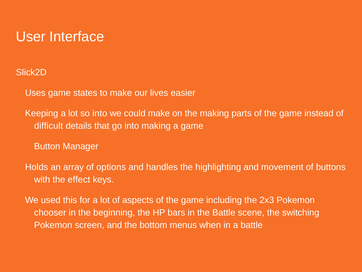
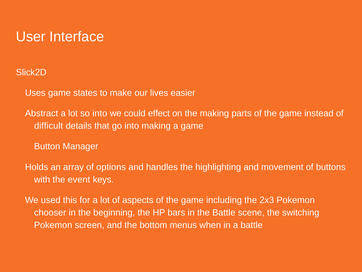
Keeping: Keeping -> Abstract
could make: make -> effect
effect: effect -> event
